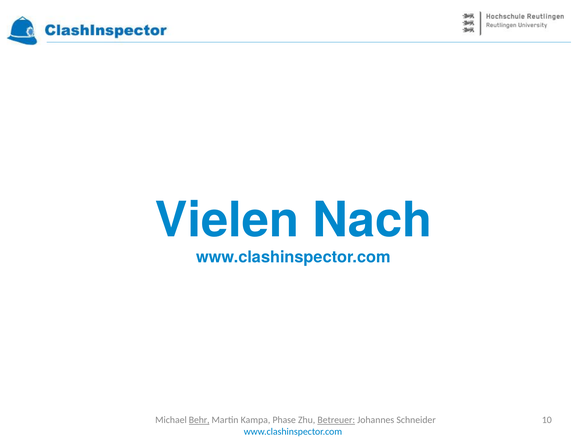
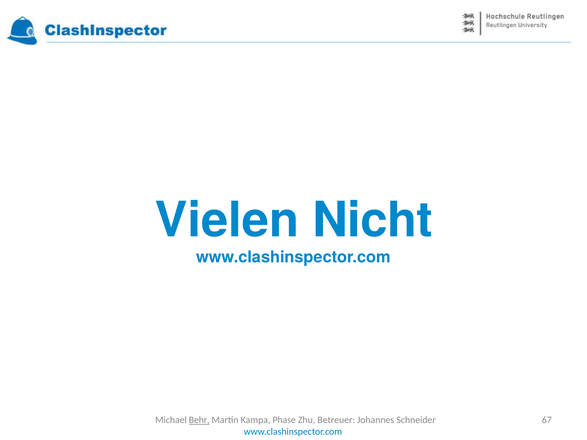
Nach: Nach -> Nicht
Betreuer underline: present -> none
10: 10 -> 67
